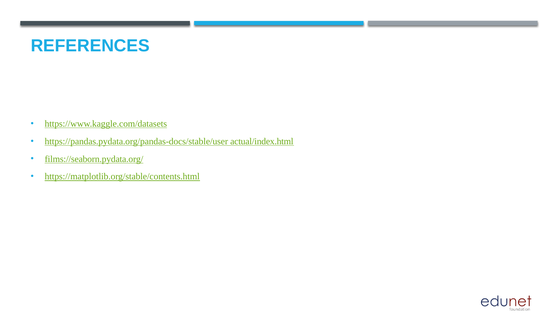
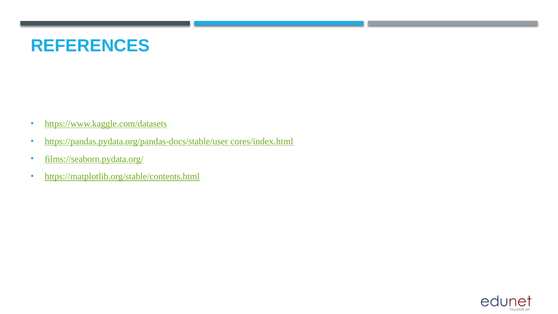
actual/index.html: actual/index.html -> cores/index.html
